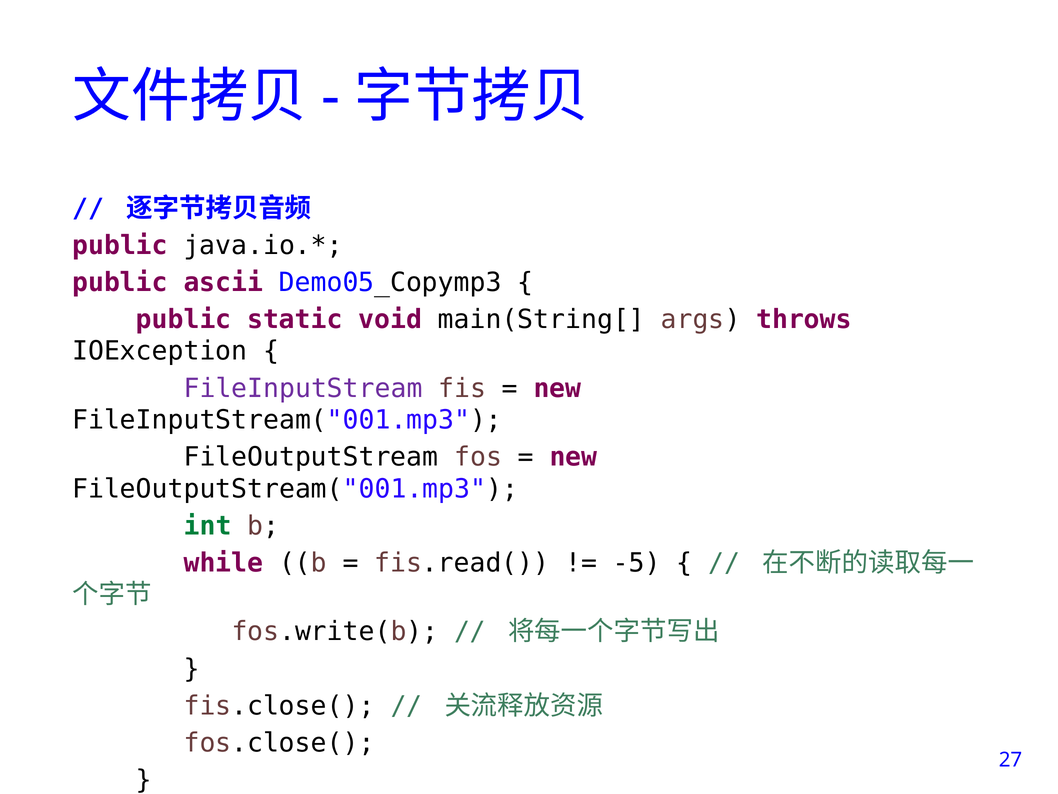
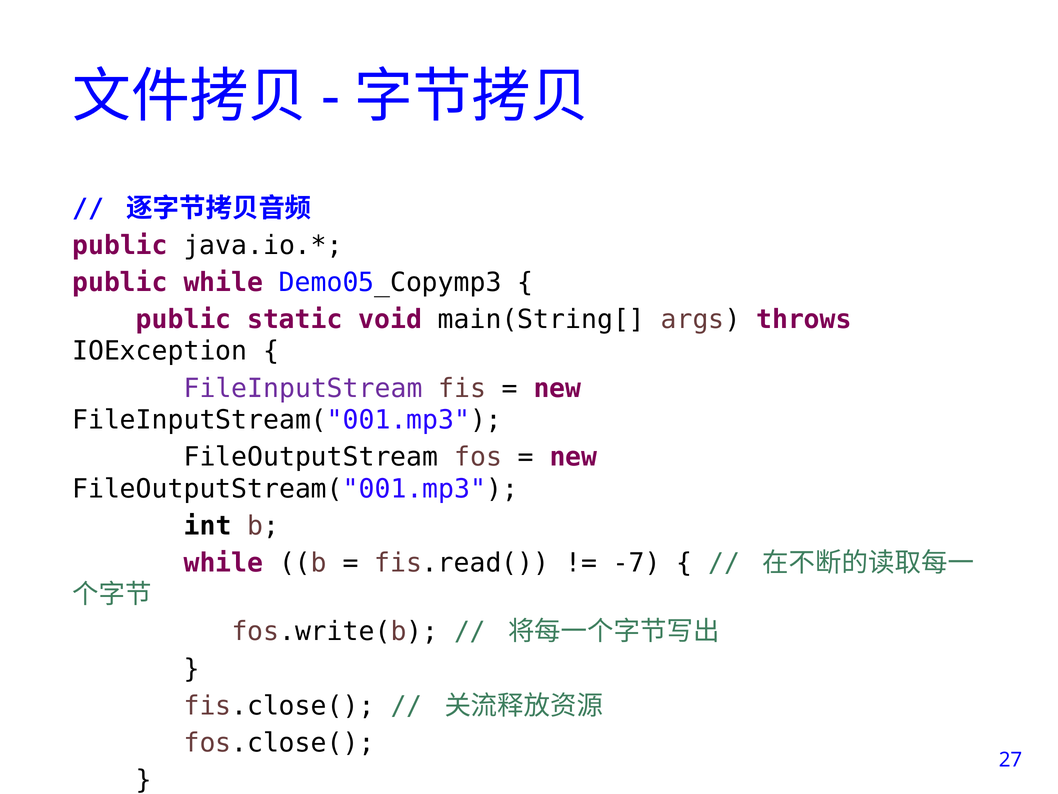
public ascii: ascii -> while
int colour: green -> black
-5: -5 -> -7
